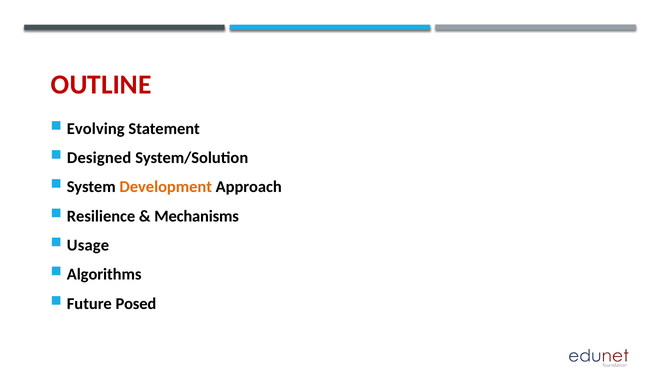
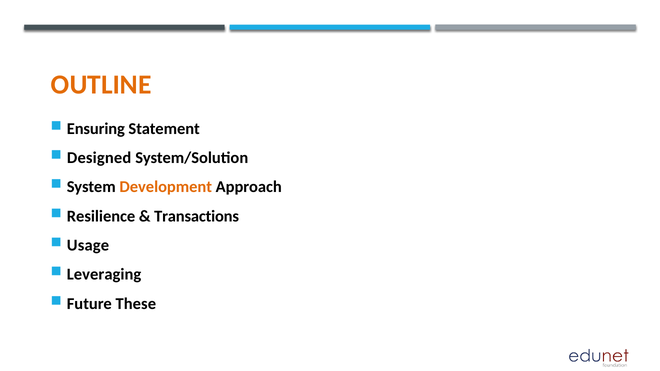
OUTLINE colour: red -> orange
Evolving: Evolving -> Ensuring
Mechanisms: Mechanisms -> Transactions
Algorithms: Algorithms -> Leveraging
Posed: Posed -> These
